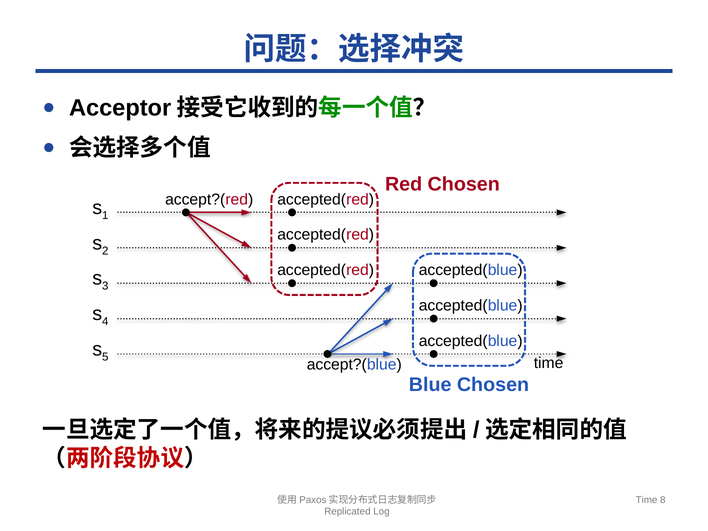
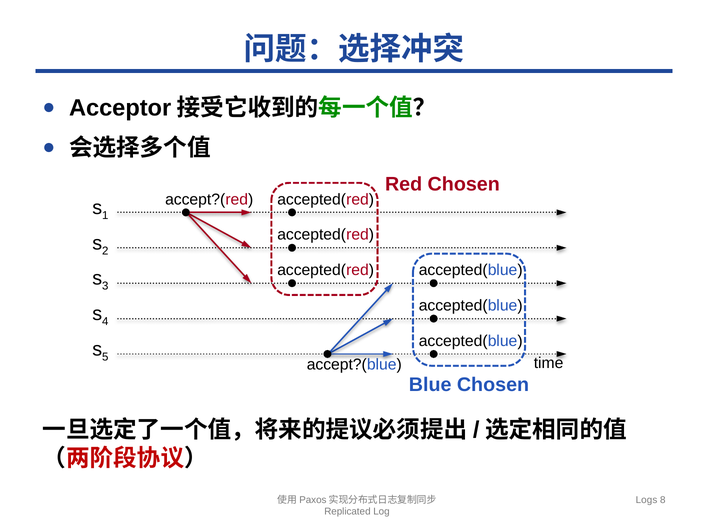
Time at (647, 500): Time -> Logs
